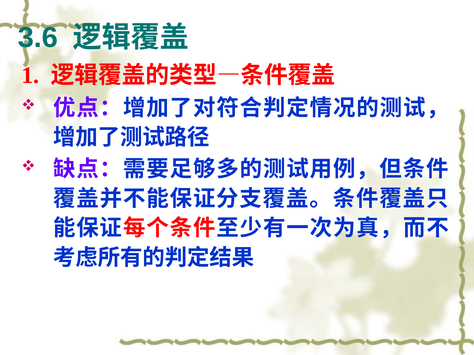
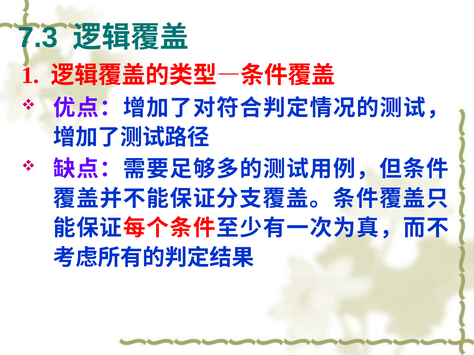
3.6: 3.6 -> 7.3
